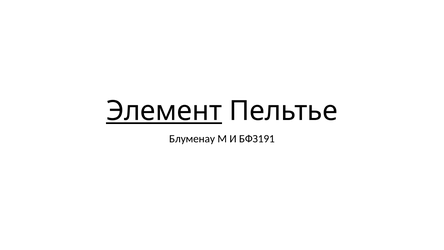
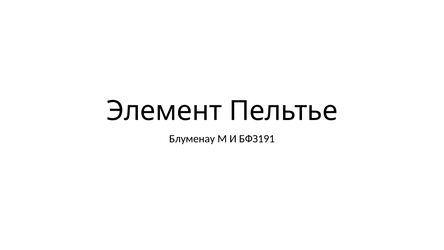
Элемент underline: present -> none
